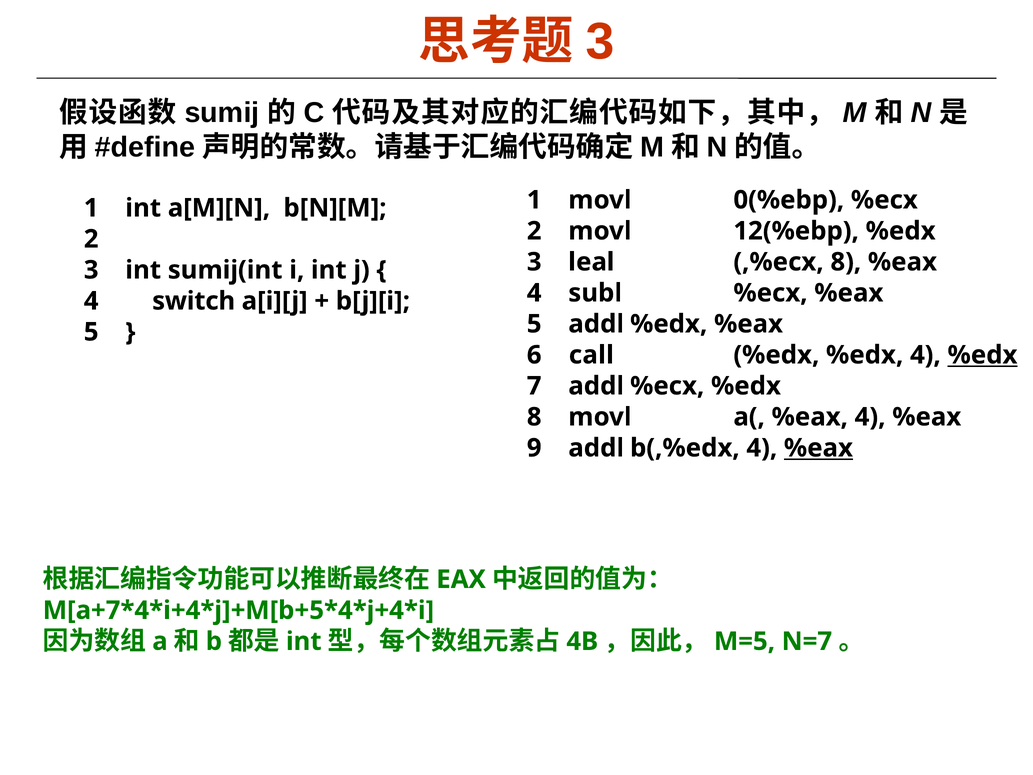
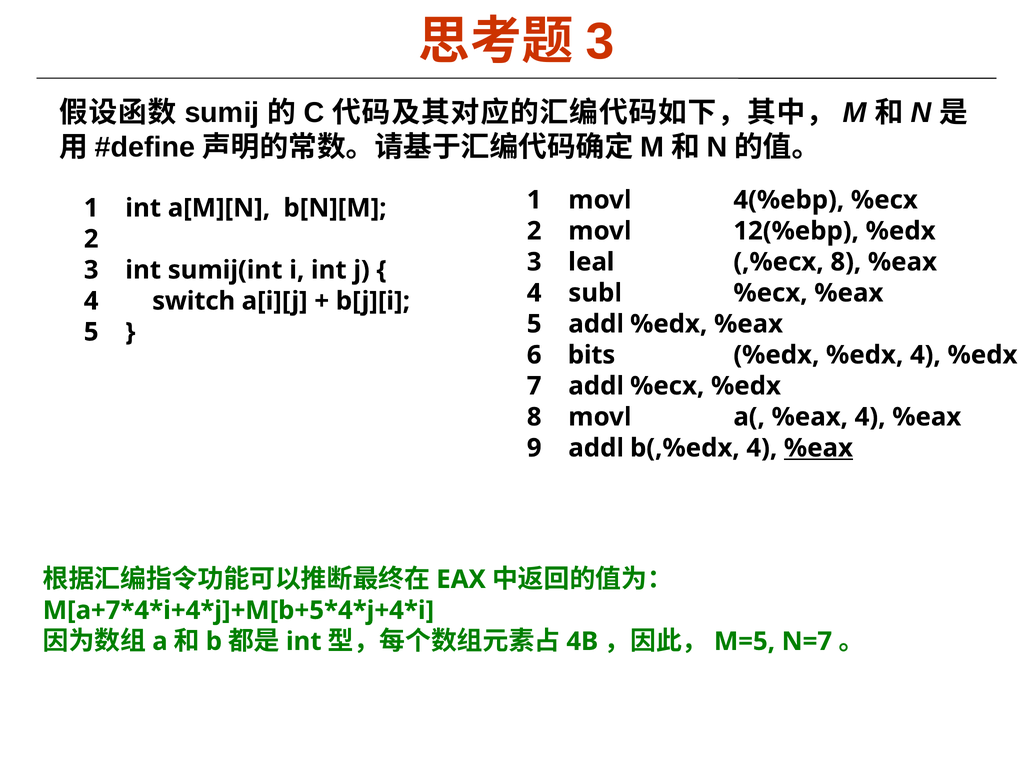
0(%ebp: 0(%ebp -> 4(%ebp
call: call -> bits
%edx at (982, 355) underline: present -> none
